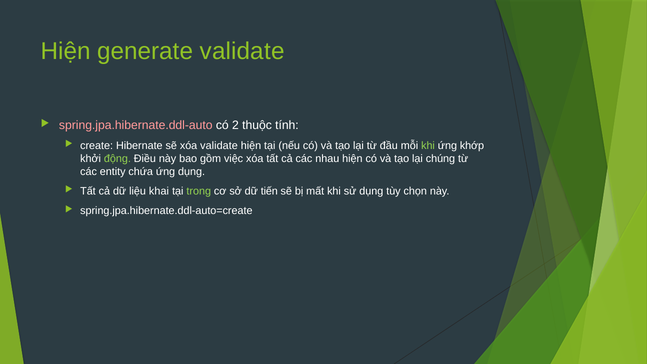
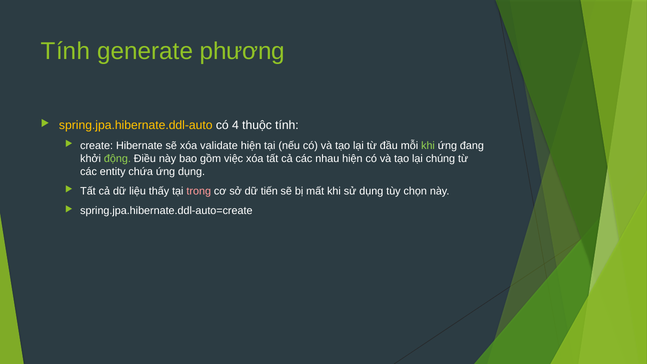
Hiện at (66, 51): Hiện -> Tính
generate validate: validate -> phương
spring.jpa.hibernate.ddl-auto colour: pink -> yellow
2: 2 -> 4
khớp: khớp -> đang
khai: khai -> thấy
trong colour: light green -> pink
